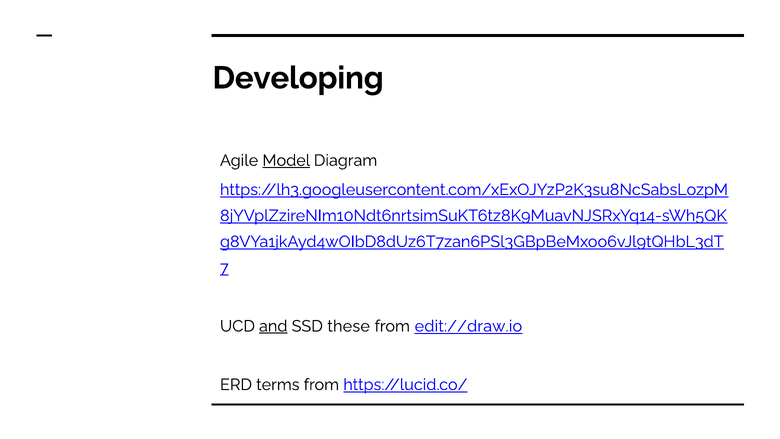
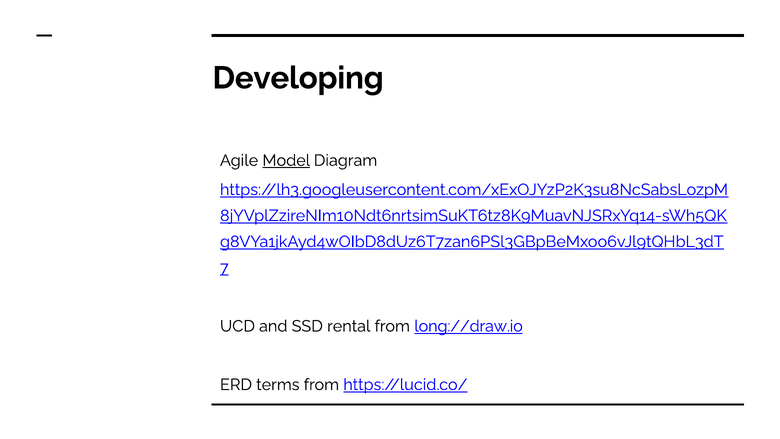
and underline: present -> none
these: these -> rental
edit://draw.io: edit://draw.io -> long://draw.io
